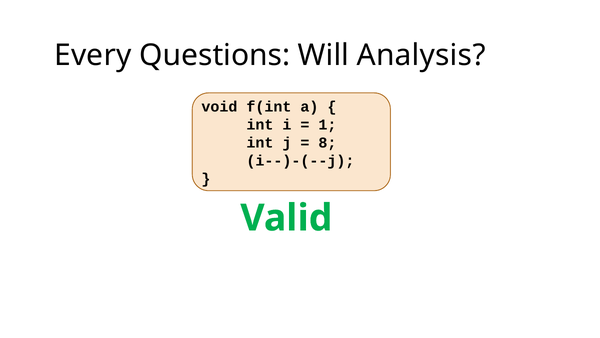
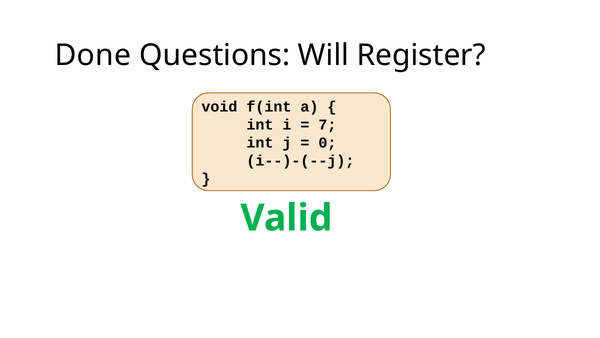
Every: Every -> Done
Analysis: Analysis -> Register
1: 1 -> 7
8: 8 -> 0
